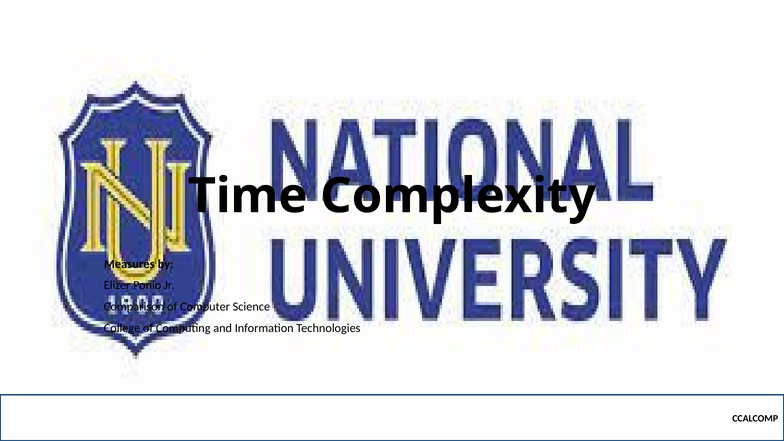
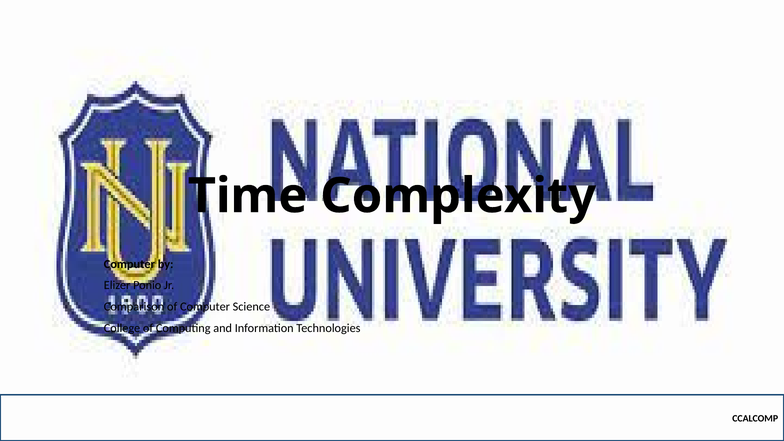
Measures at (129, 264): Measures -> Computer
